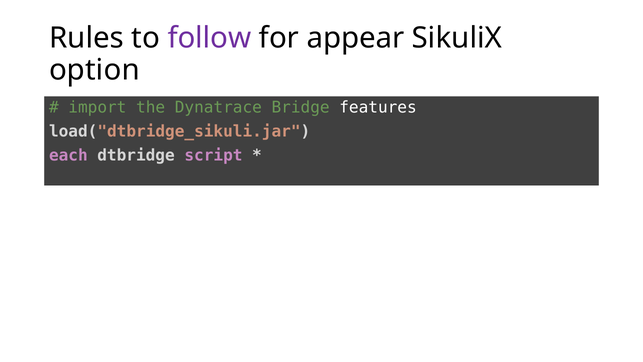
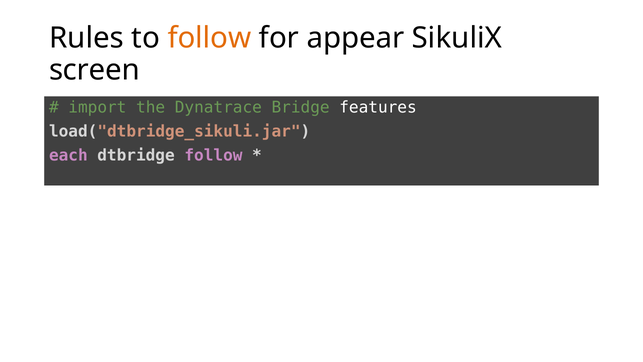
follow at (209, 38) colour: purple -> orange
option: option -> screen
dtbridge script: script -> follow
